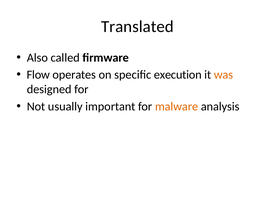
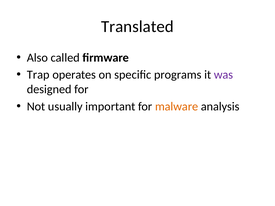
Flow: Flow -> Trap
execution: execution -> programs
was colour: orange -> purple
